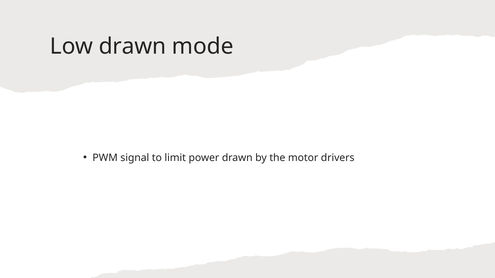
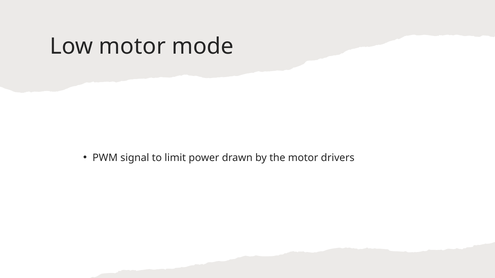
Low drawn: drawn -> motor
